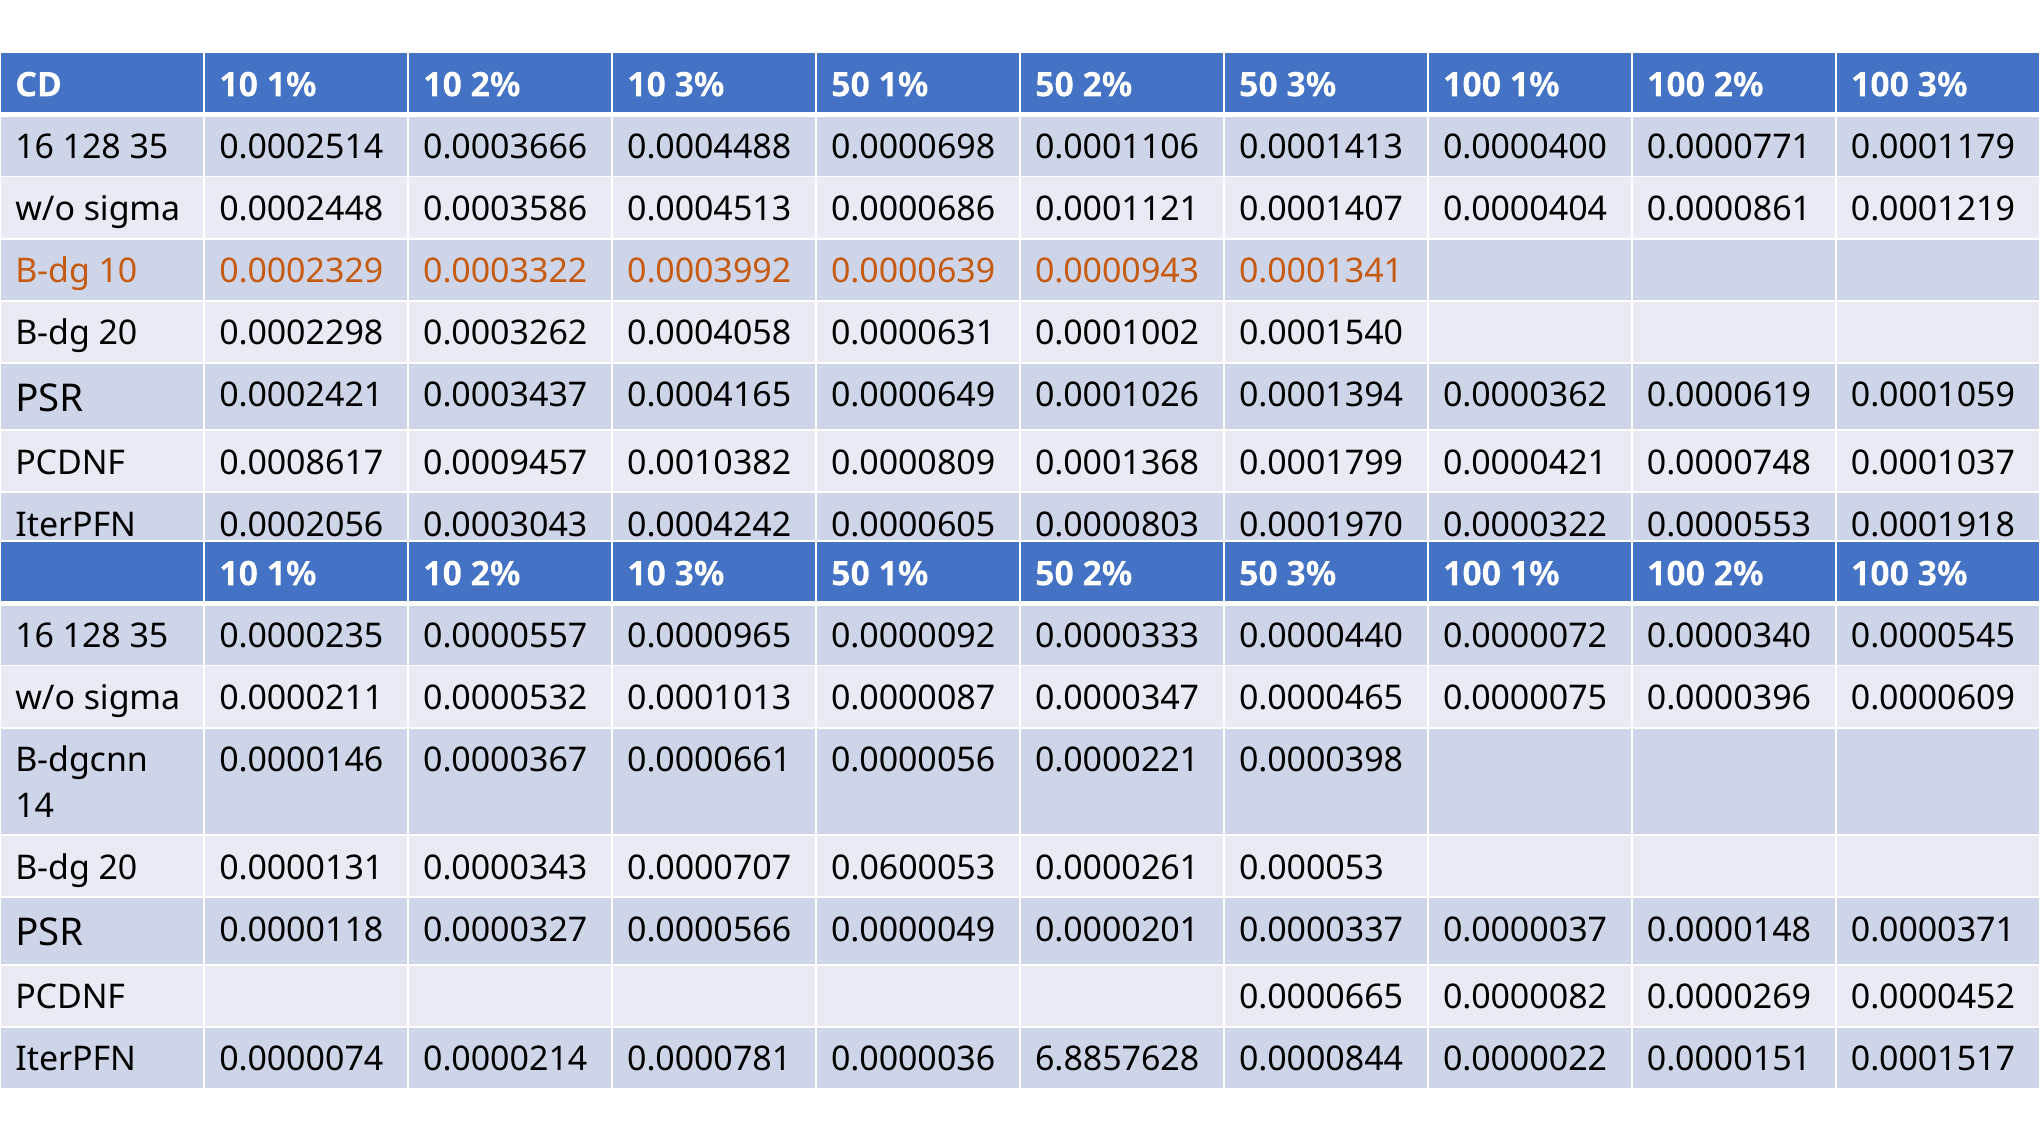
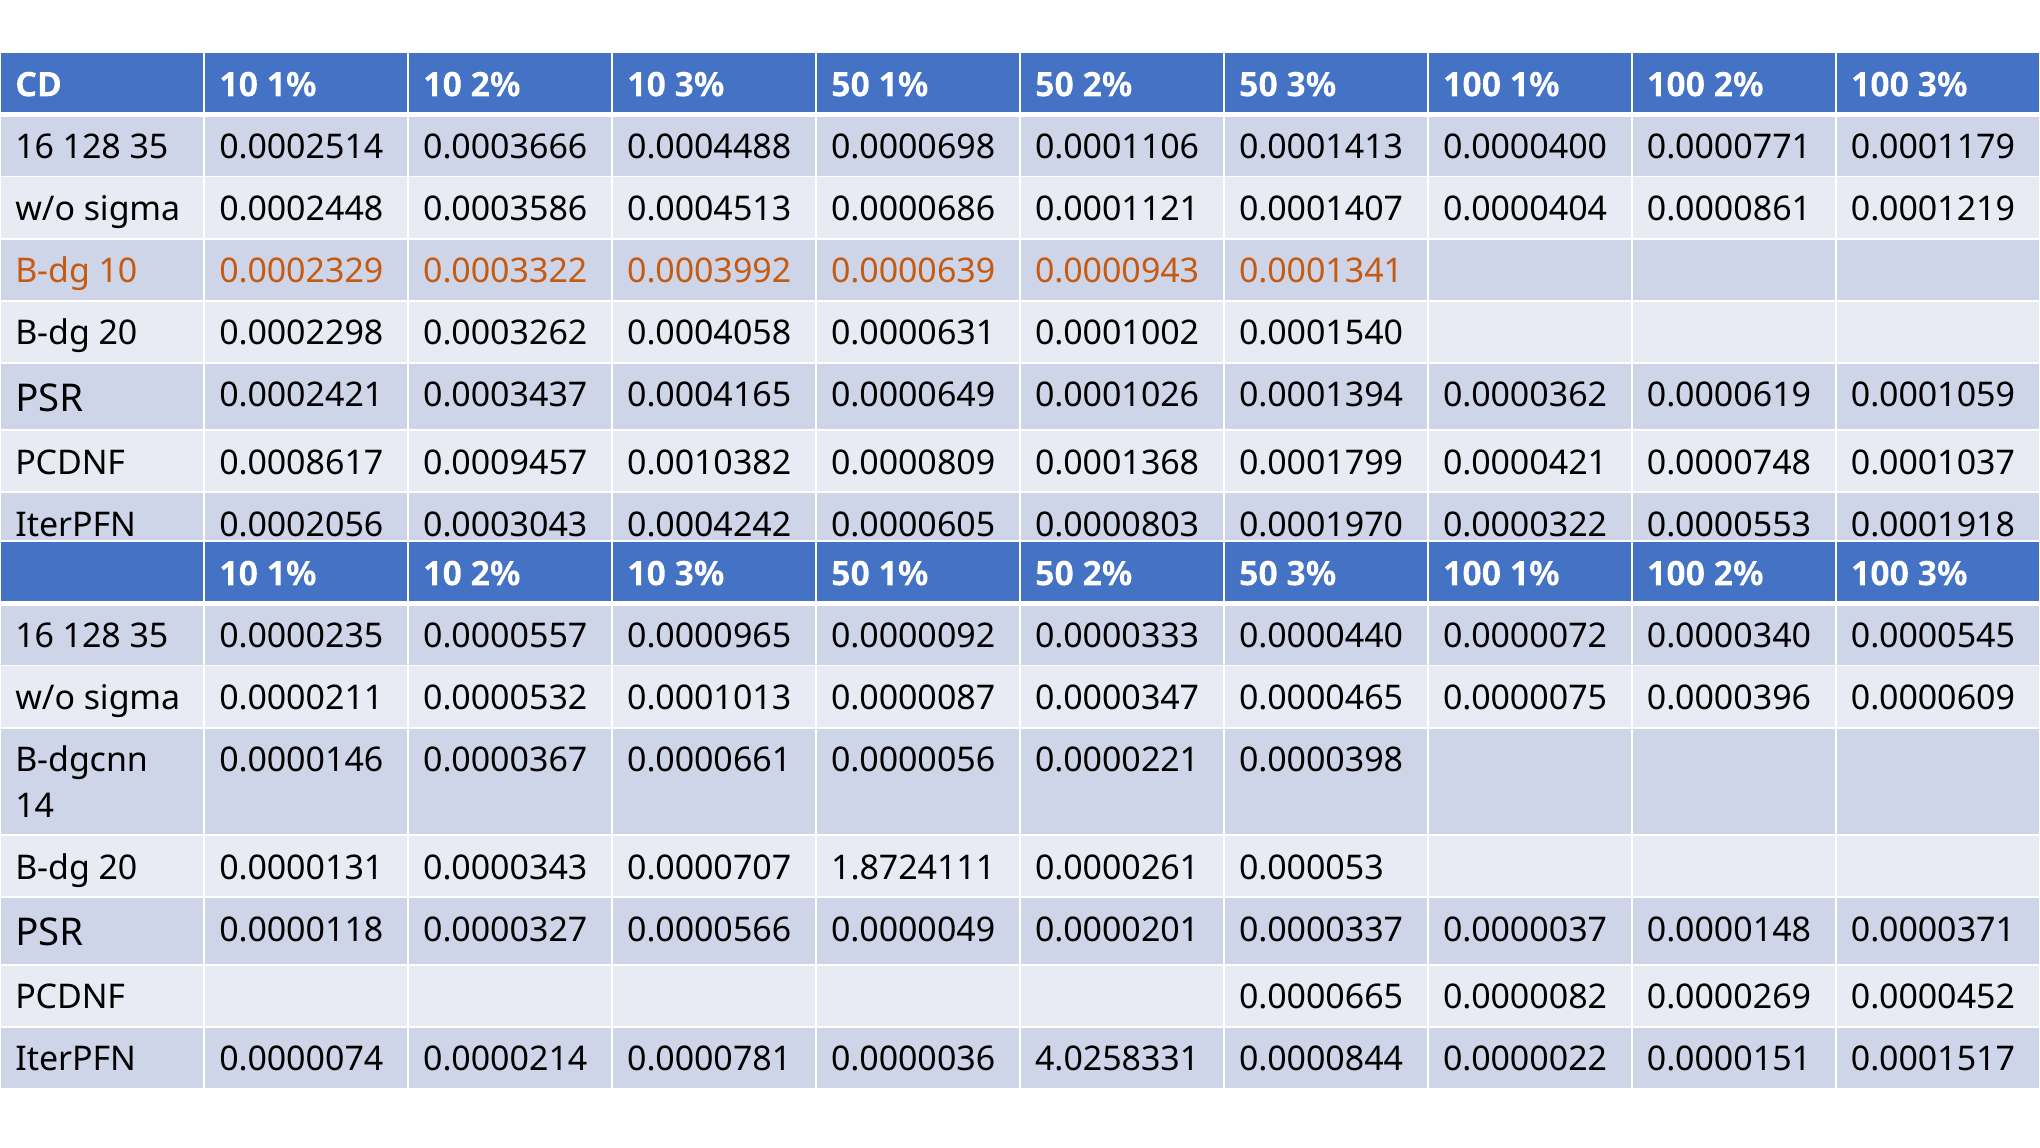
0.0600053: 0.0600053 -> 1.8724111
6.8857628: 6.8857628 -> 4.0258331
